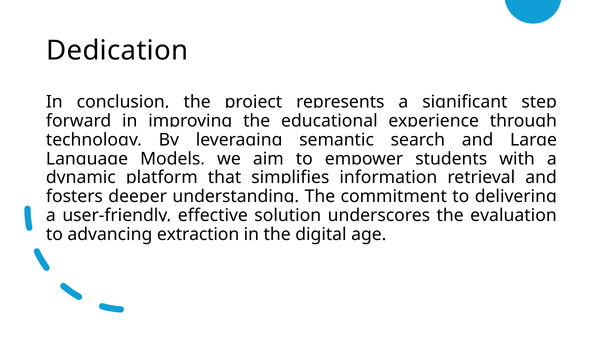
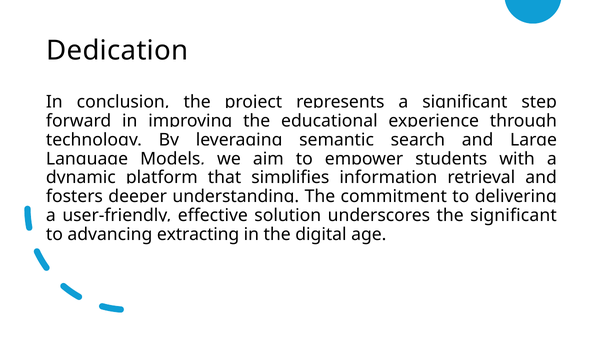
the evaluation: evaluation -> significant
extraction: extraction -> extracting
